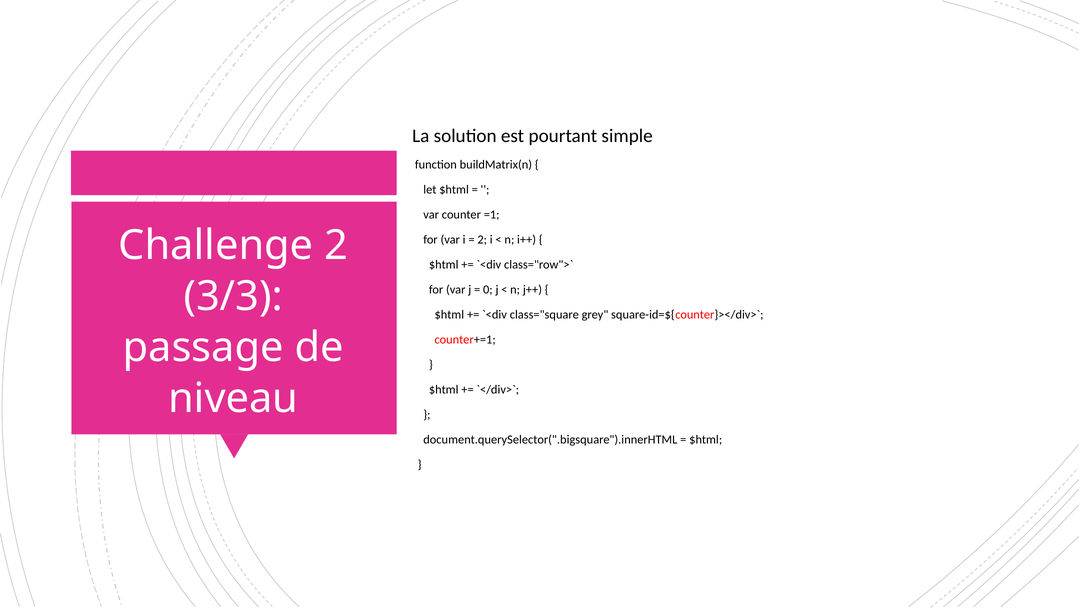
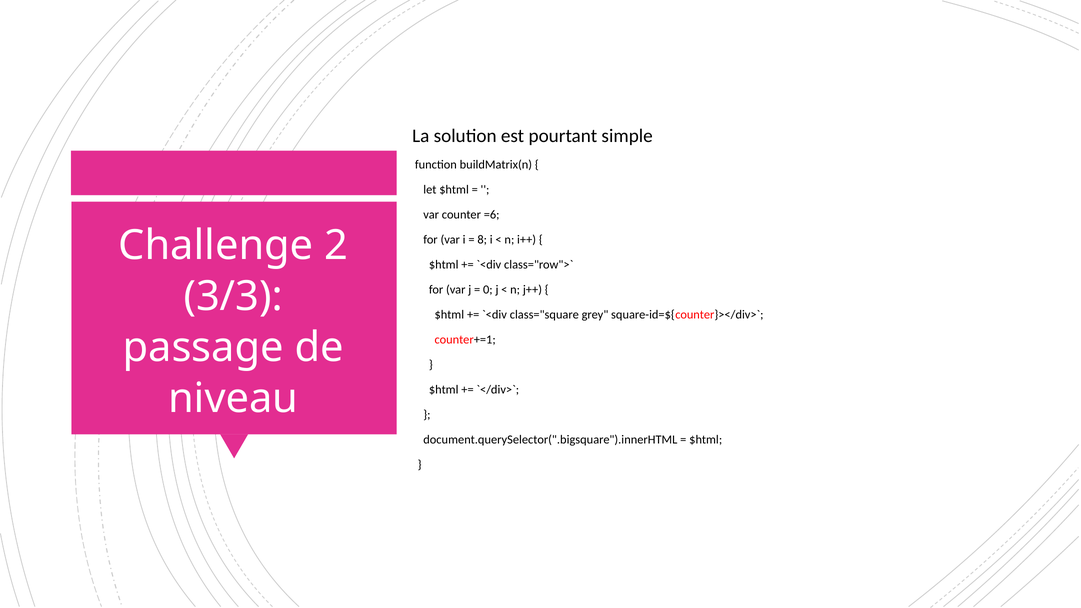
=1: =1 -> =6
2 at (482, 240): 2 -> 8
